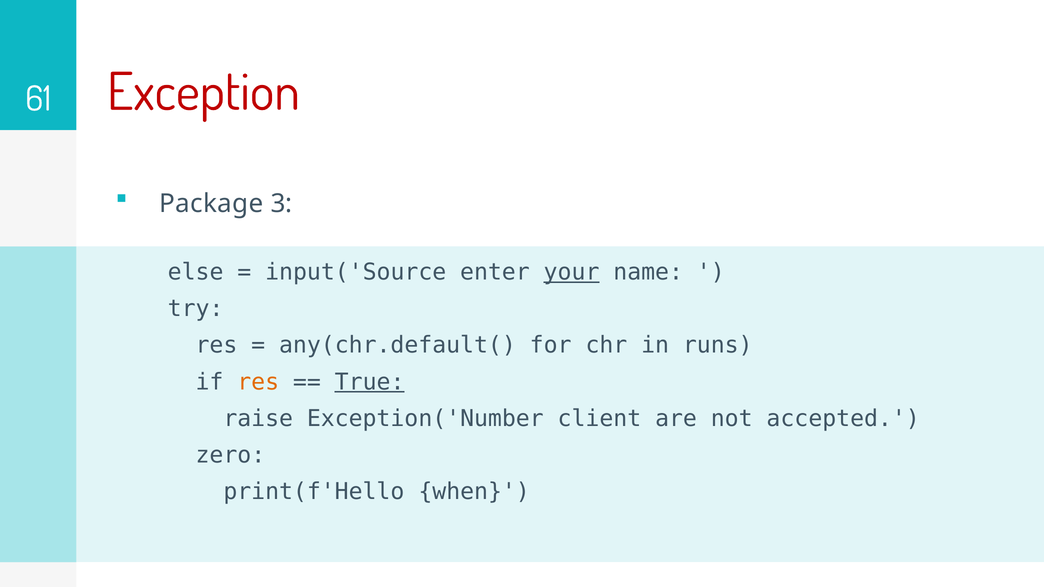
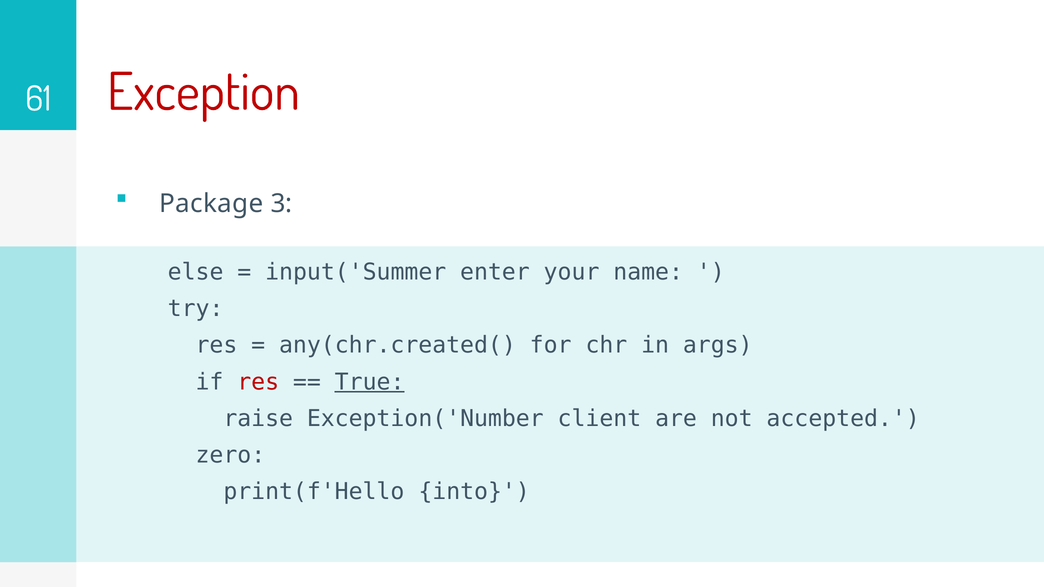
input('Source: input('Source -> input('Summer
your underline: present -> none
any(chr.default(: any(chr.default( -> any(chr.created(
runs: runs -> args
res at (258, 382) colour: orange -> red
when: when -> into
